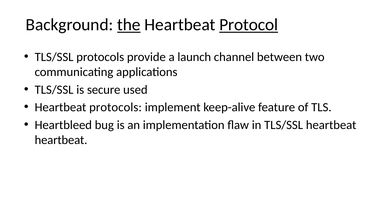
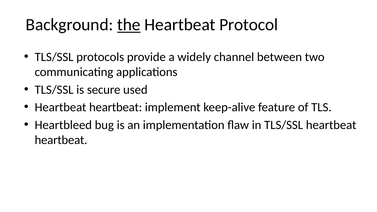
Protocol underline: present -> none
launch: launch -> widely
protocols at (116, 107): protocols -> heartbeat
